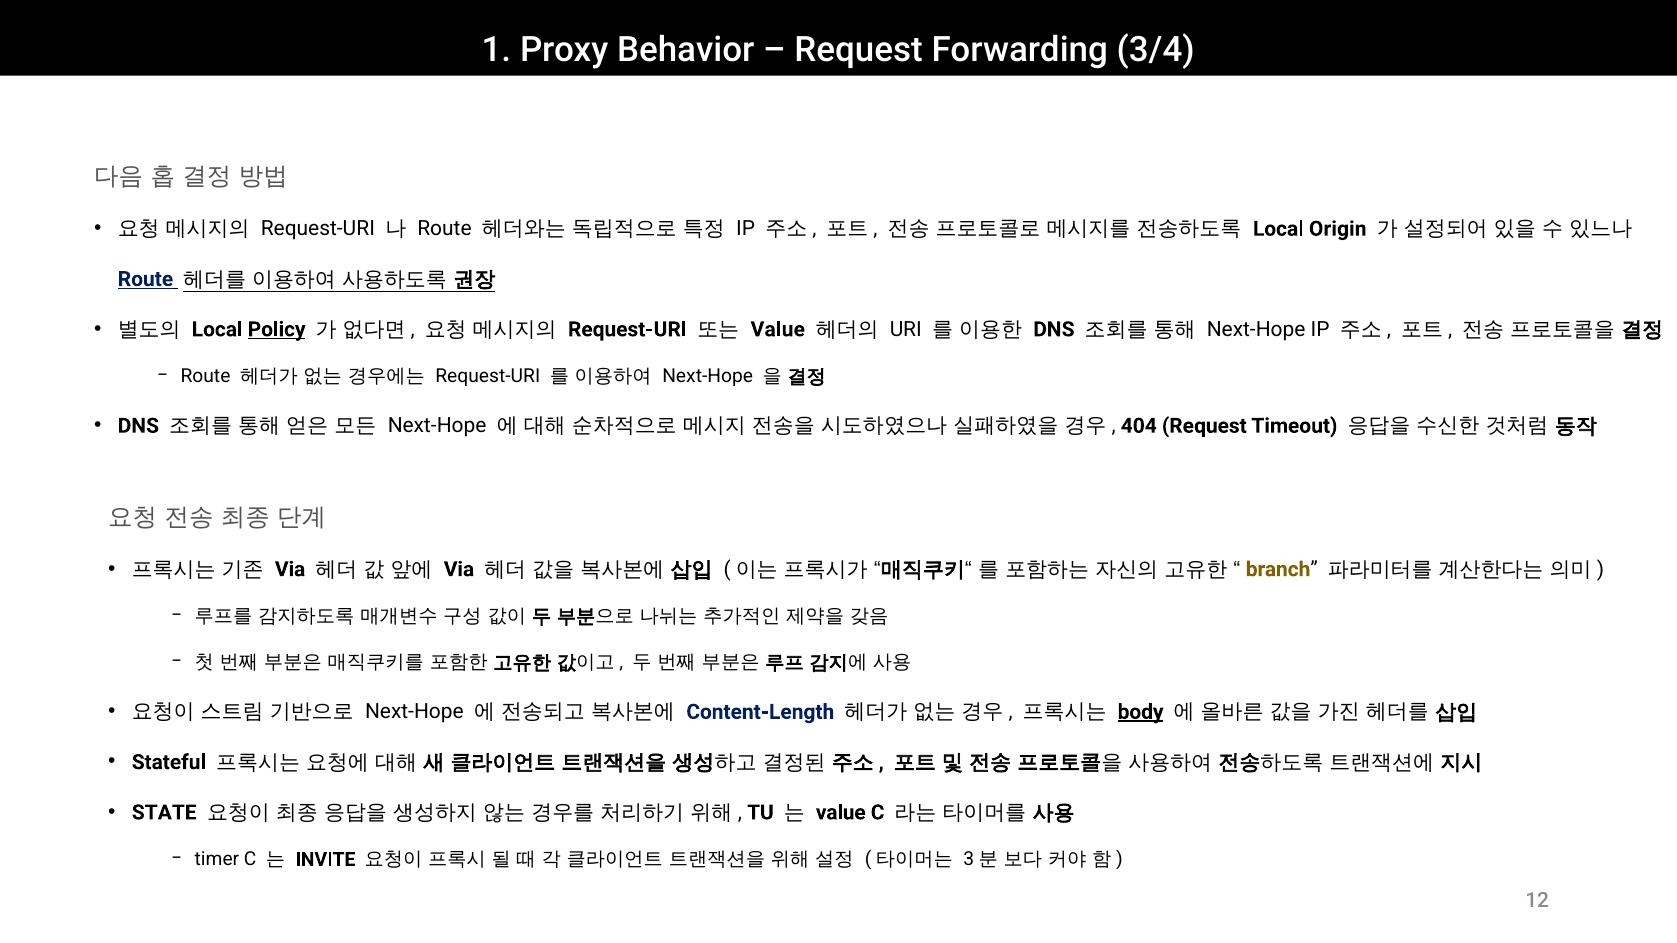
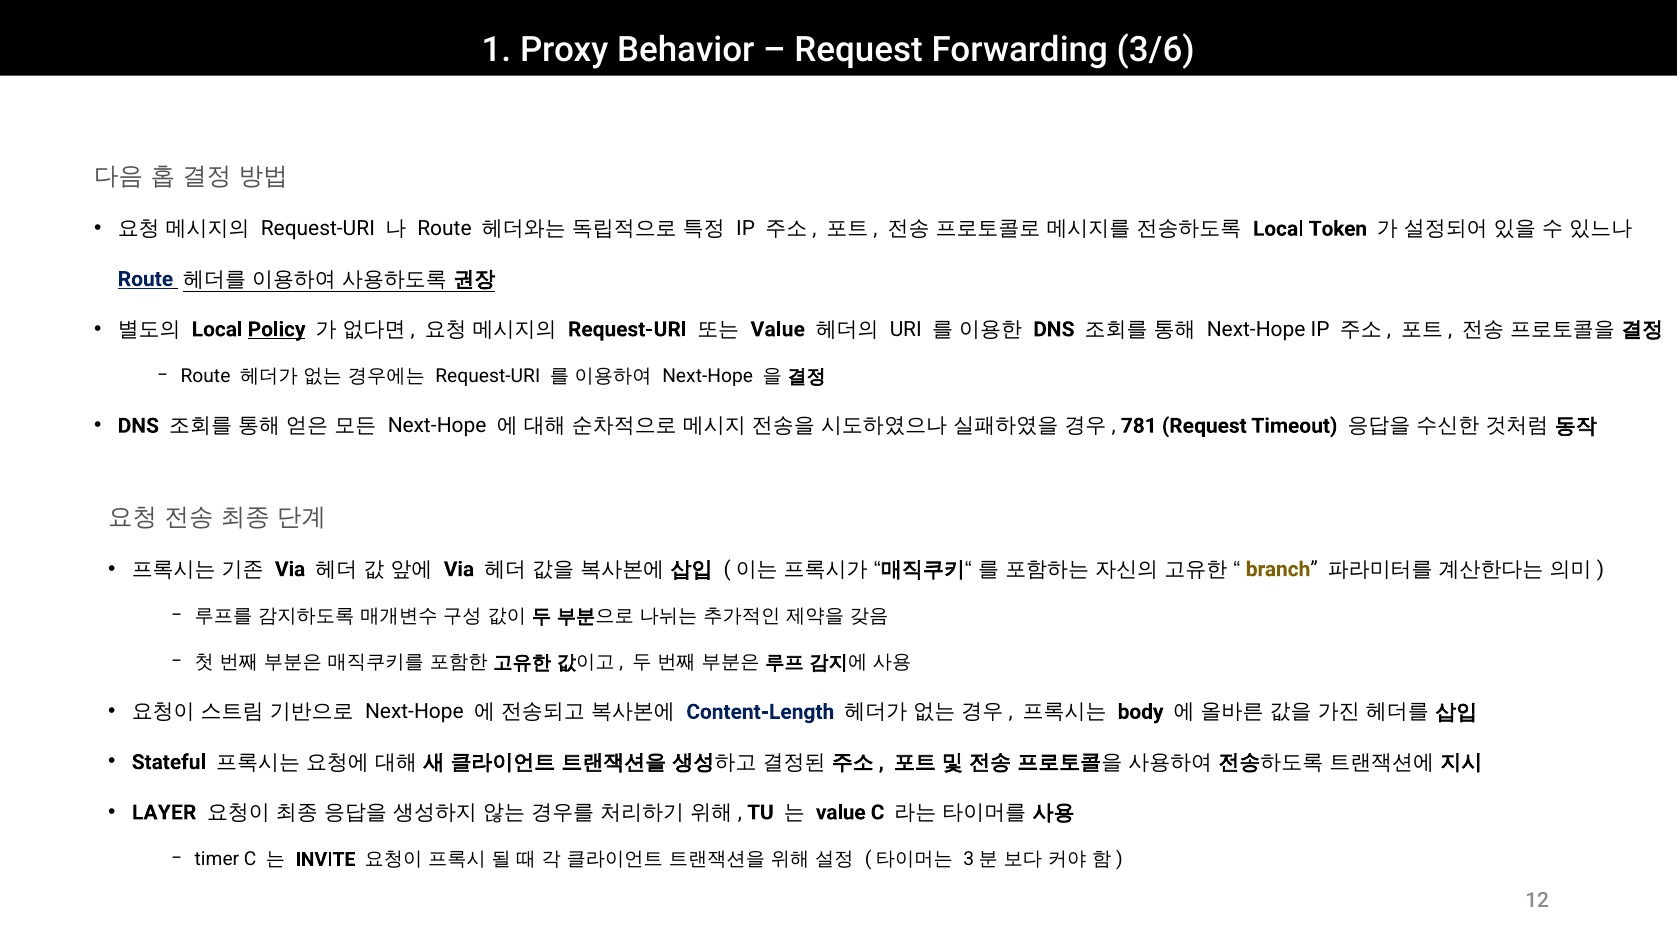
3/4: 3/4 -> 3/6
Origin: Origin -> Token
404: 404 -> 781
body underline: present -> none
STATE: STATE -> LAYER
